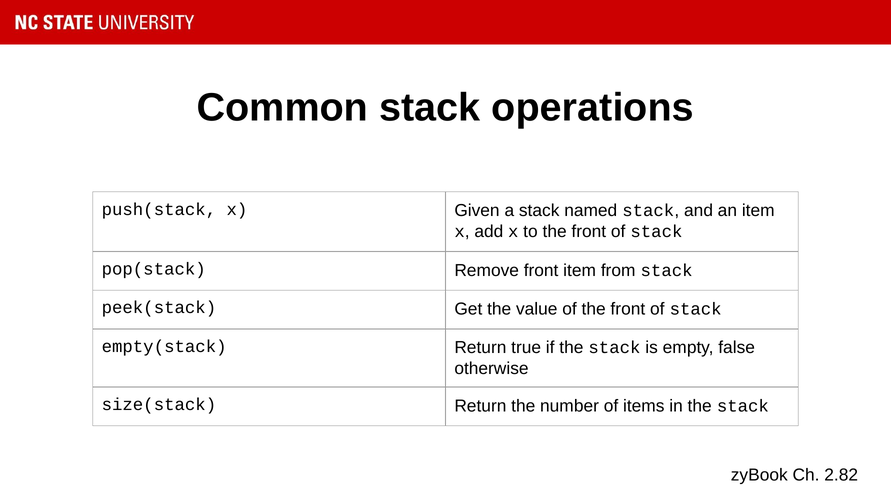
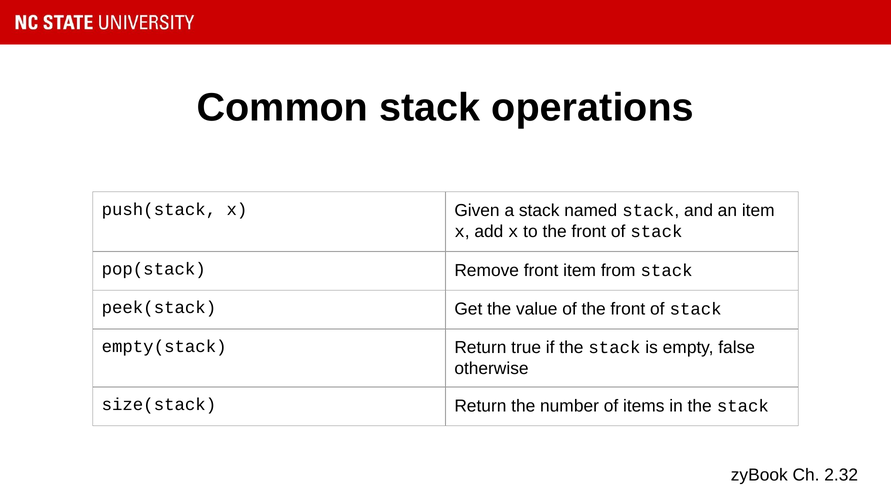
2.82: 2.82 -> 2.32
